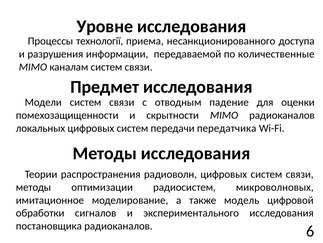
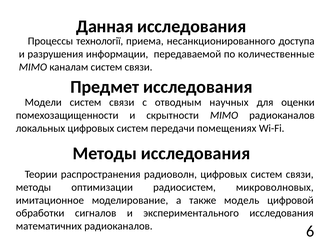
Уровне: Уровне -> Данная
падение: падение -> научных
передатчика: передатчика -> помещениях
постановщика: постановщика -> математичних
